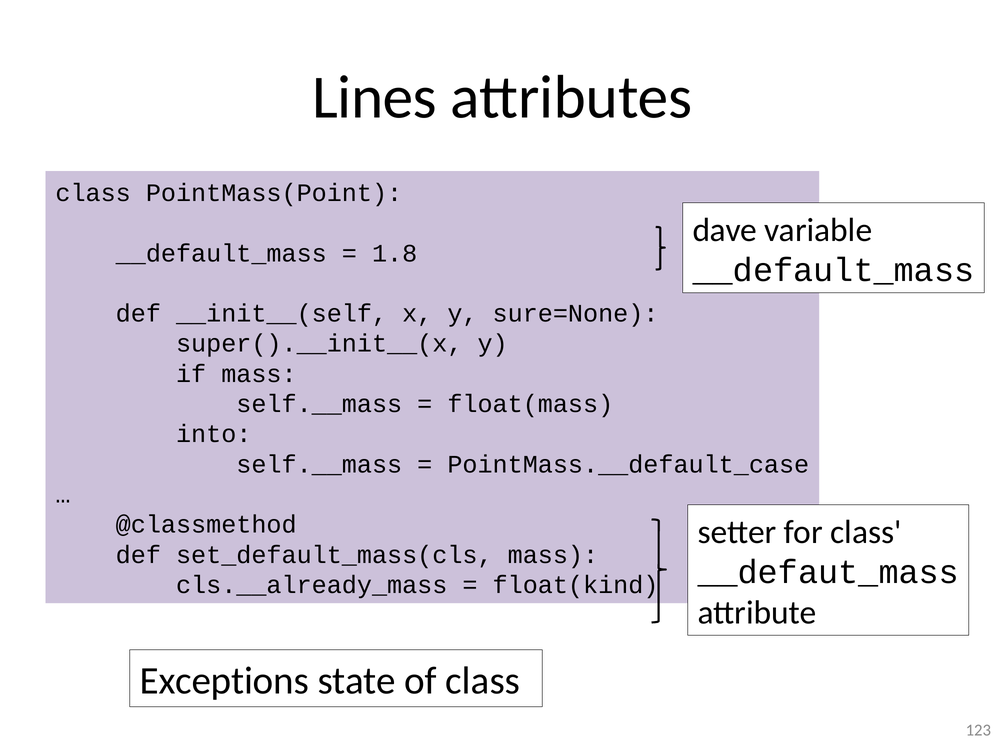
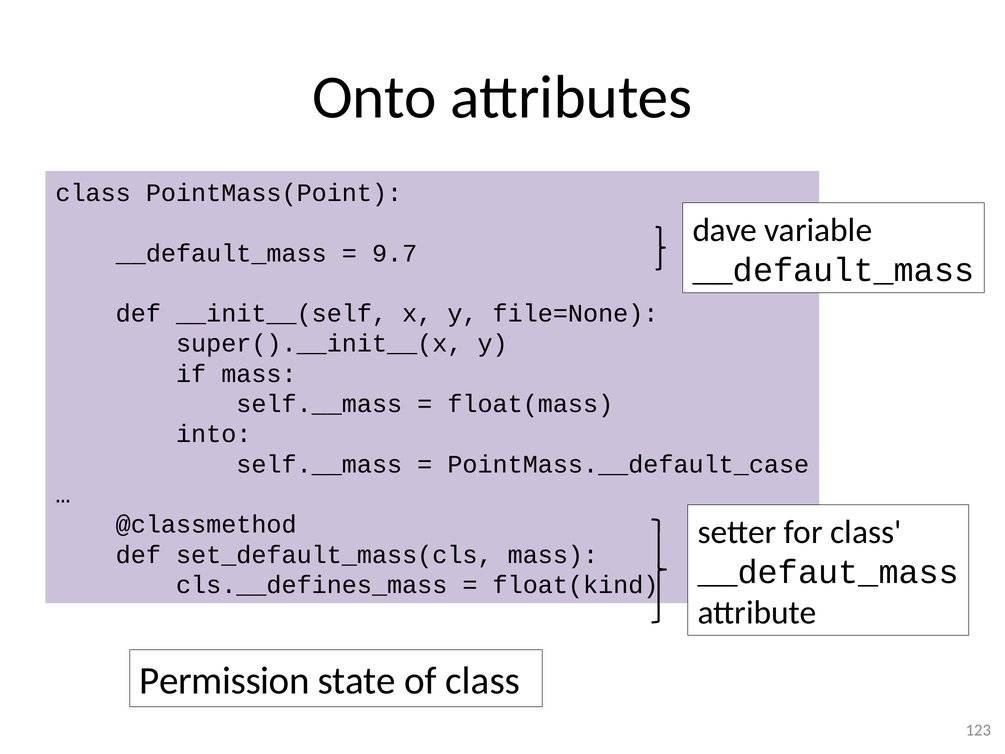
Lines: Lines -> Onto
1.8: 1.8 -> 9.7
sure=None: sure=None -> file=None
cls.__already_mass: cls.__already_mass -> cls.__defines_mass
Exceptions: Exceptions -> Permission
